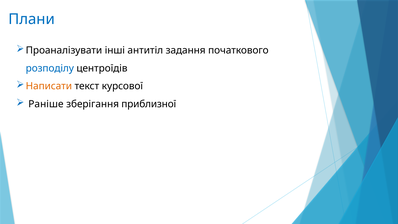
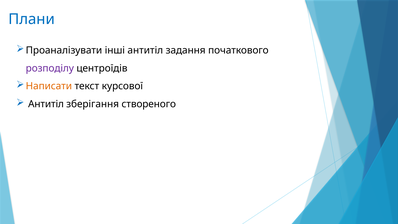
розподілу colour: blue -> purple
Раніше at (46, 104): Раніше -> Антитіл
приблизної: приблизної -> створеного
